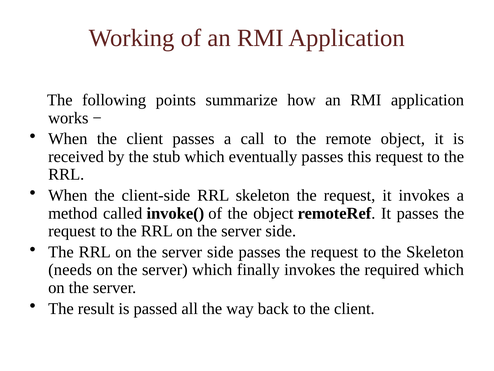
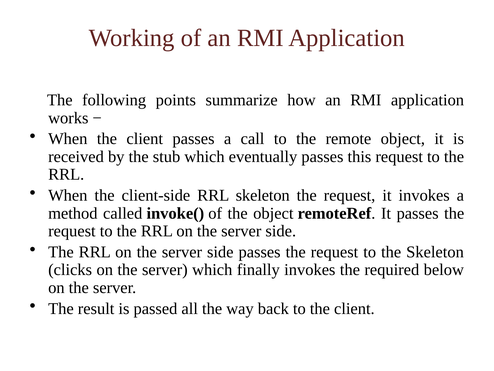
needs: needs -> clicks
required which: which -> below
